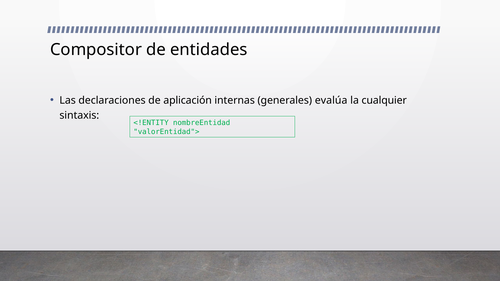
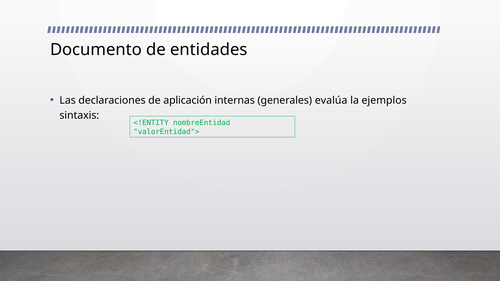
Compositor: Compositor -> Documento
cualquier: cualquier -> ejemplos
